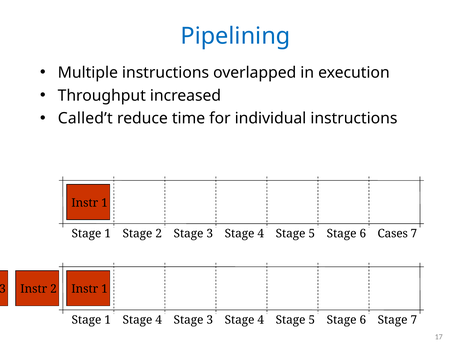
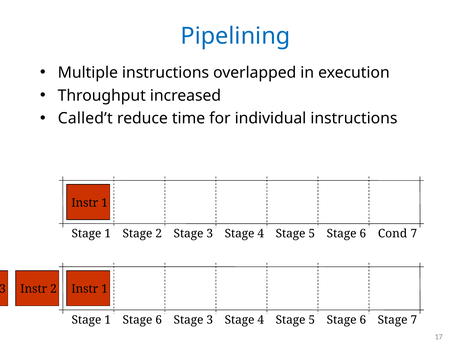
Cases: Cases -> Cond
4 at (159, 320): 4 -> 6
